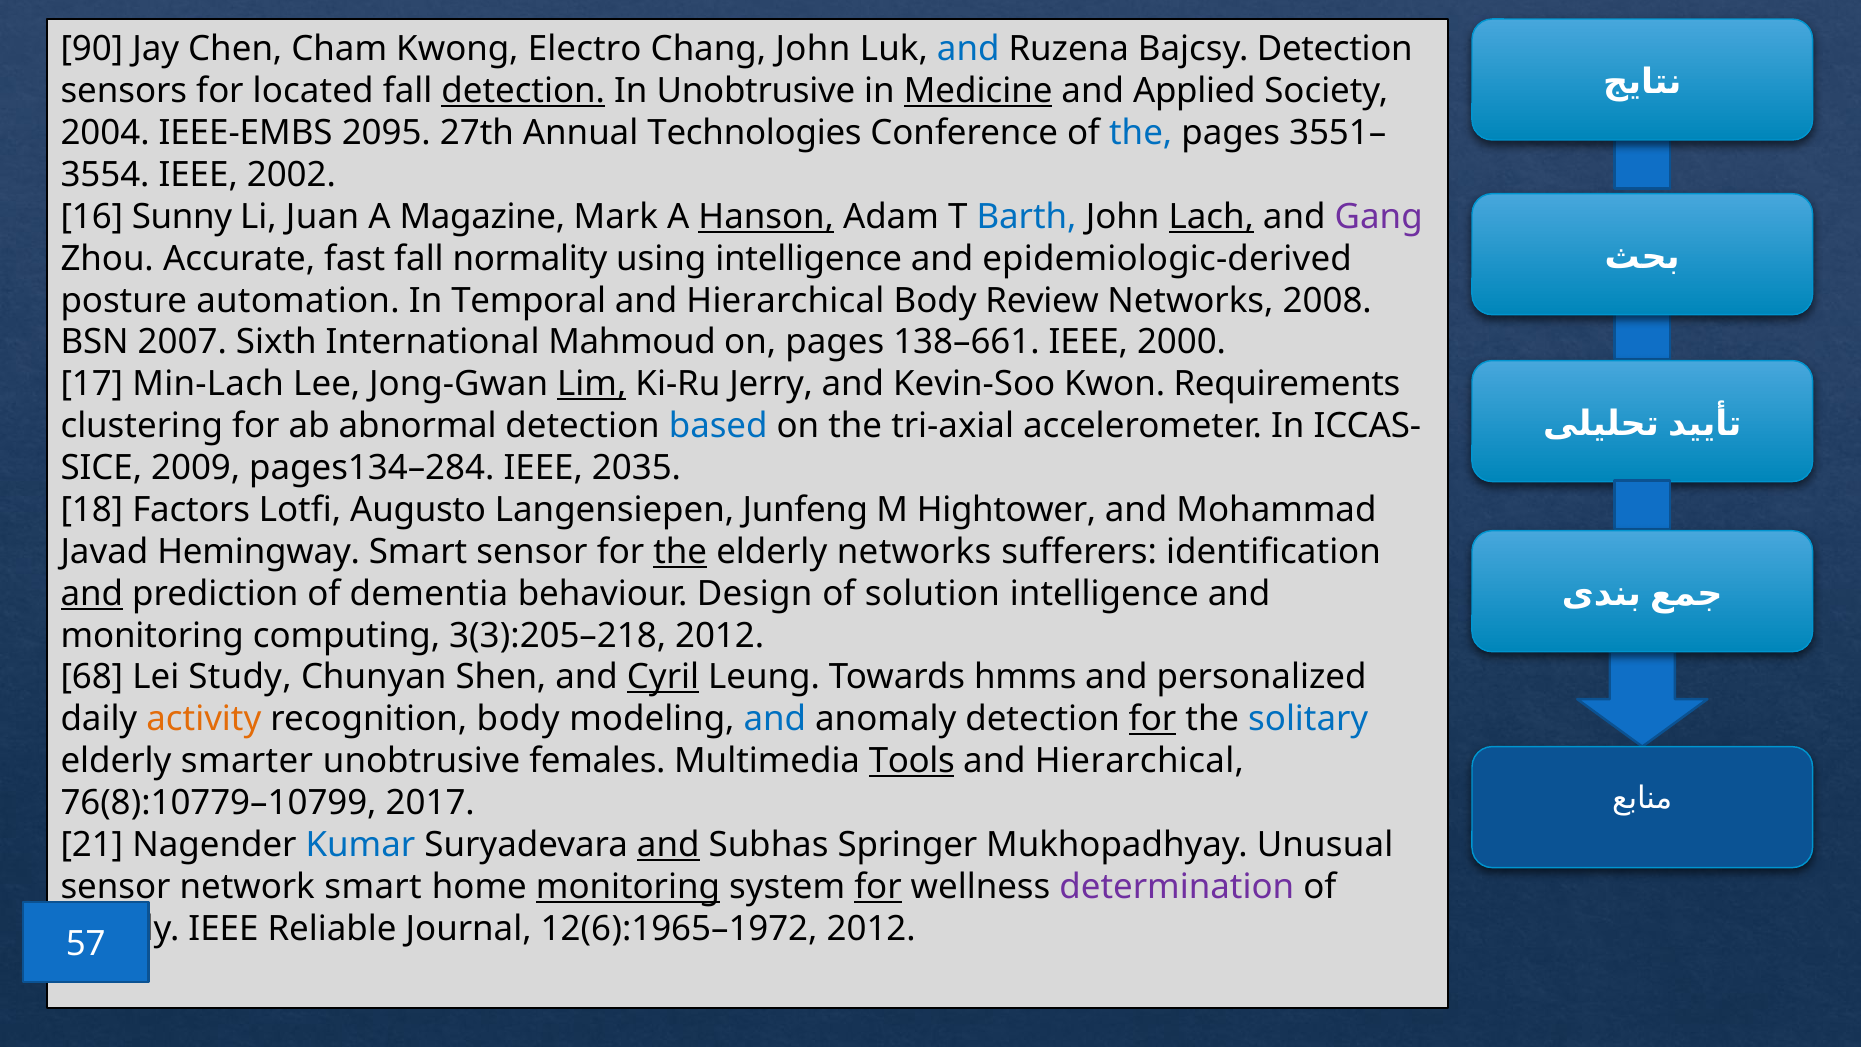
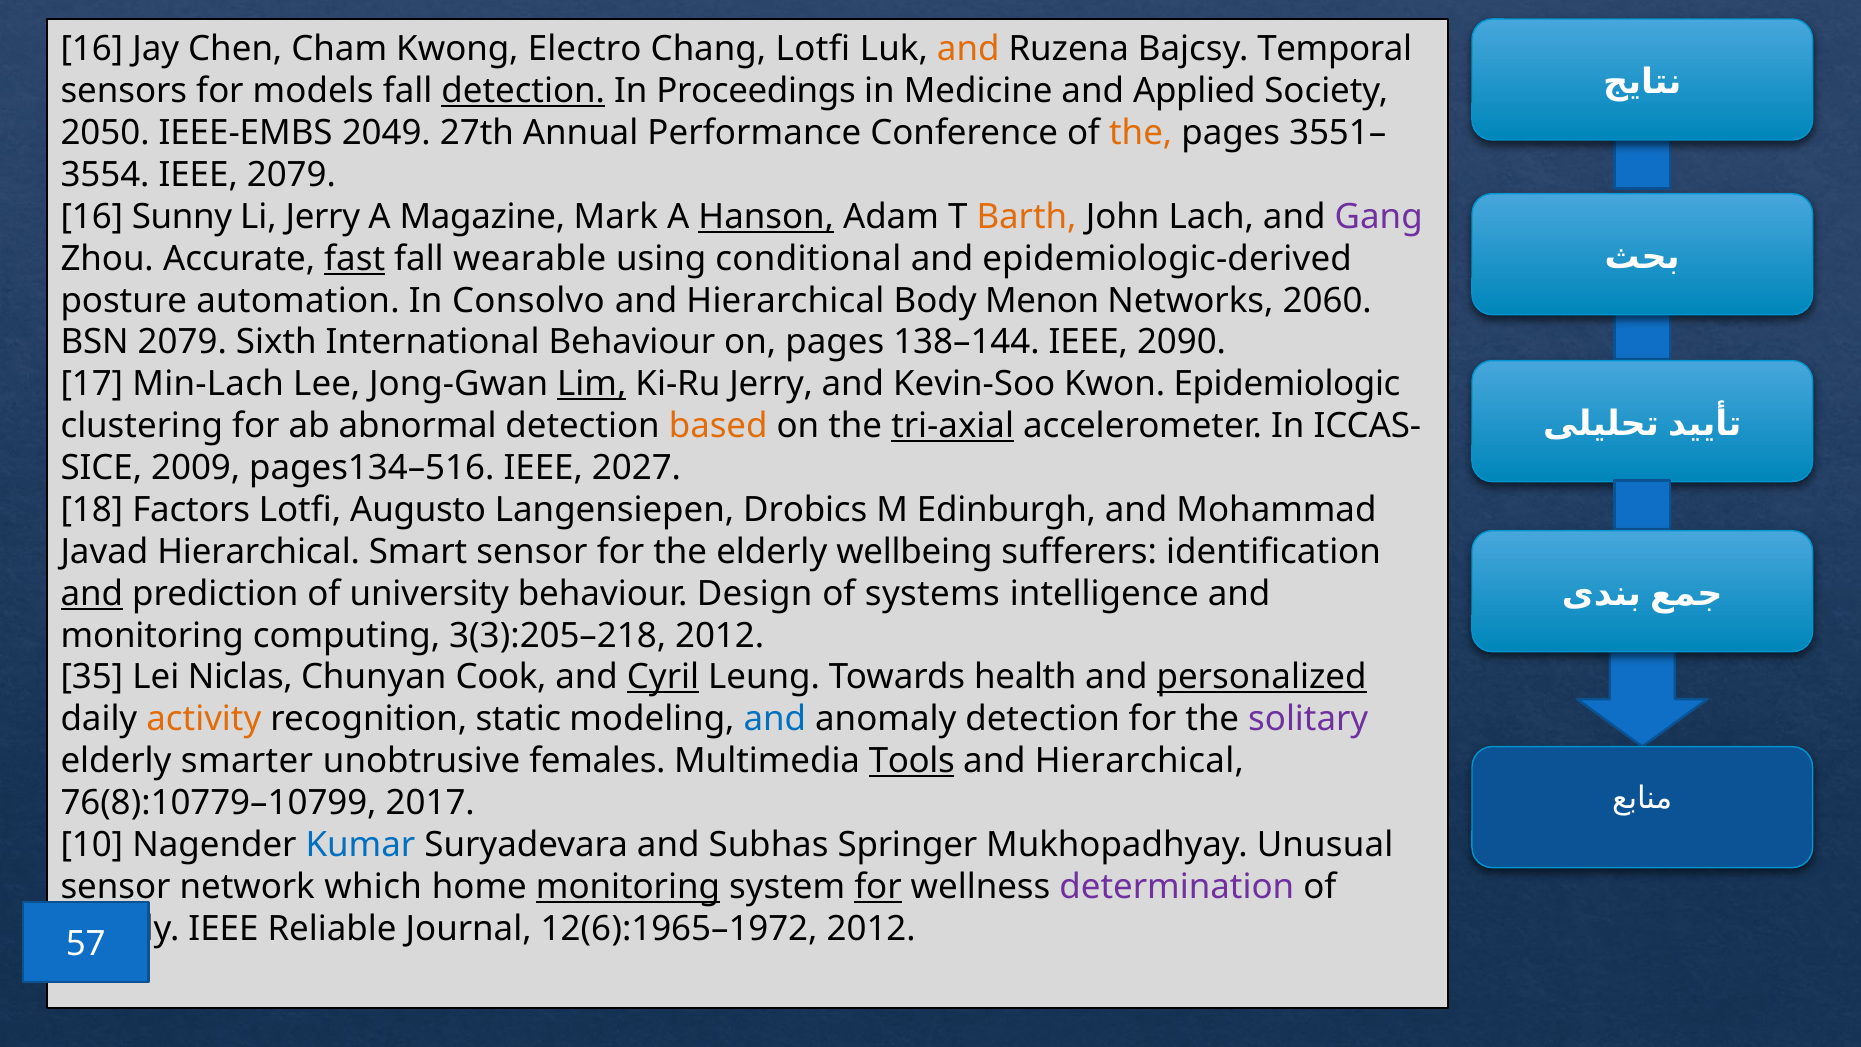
90 at (92, 49): 90 -> 16
Chang John: John -> Lotfi
and at (968, 49) colour: blue -> orange
Bajcsy Detection: Detection -> Temporal
located: located -> models
In Unobtrusive: Unobtrusive -> Proceedings
Medicine underline: present -> none
2004: 2004 -> 2050
2095: 2095 -> 2049
Technologies: Technologies -> Performance
the at (1141, 133) colour: blue -> orange
IEEE 2002: 2002 -> 2079
Li Juan: Juan -> Jerry
Barth colour: blue -> orange
Lach underline: present -> none
fast underline: none -> present
normality: normality -> wearable
using intelligence: intelligence -> conditional
Temporal: Temporal -> Consolvo
Review: Review -> Menon
2008: 2008 -> 2060
BSN 2007: 2007 -> 2079
International Mahmoud: Mahmoud -> Behaviour
138–661: 138–661 -> 138–144
2000: 2000 -> 2090
Requirements: Requirements -> Epidemiologic
based colour: blue -> orange
tri-axial underline: none -> present
pages134–284: pages134–284 -> pages134–516
2035: 2035 -> 2027
Junfeng: Junfeng -> Drobics
Hightower: Hightower -> Edinburgh
Javad Hemingway: Hemingway -> Hierarchical
the at (680, 552) underline: present -> none
elderly networks: networks -> wellbeing
dementia: dementia -> university
solution: solution -> systems
68: 68 -> 35
Study: Study -> Niclas
Shen: Shen -> Cook
hmms: hmms -> health
personalized underline: none -> present
recognition body: body -> static
for at (1153, 719) underline: present -> none
solitary colour: blue -> purple
21: 21 -> 10
and at (668, 845) underline: present -> none
network smart: smart -> which
